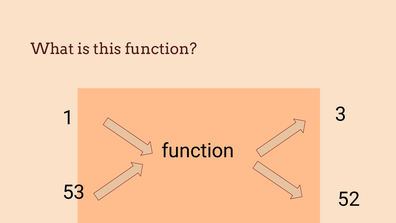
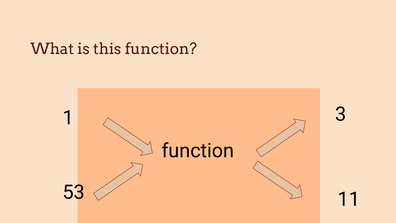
52: 52 -> 11
